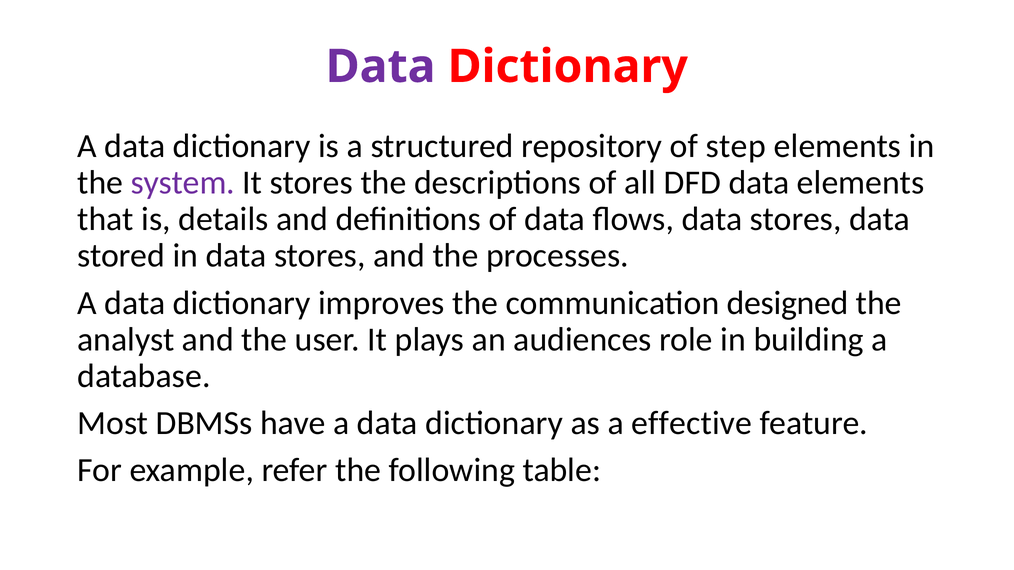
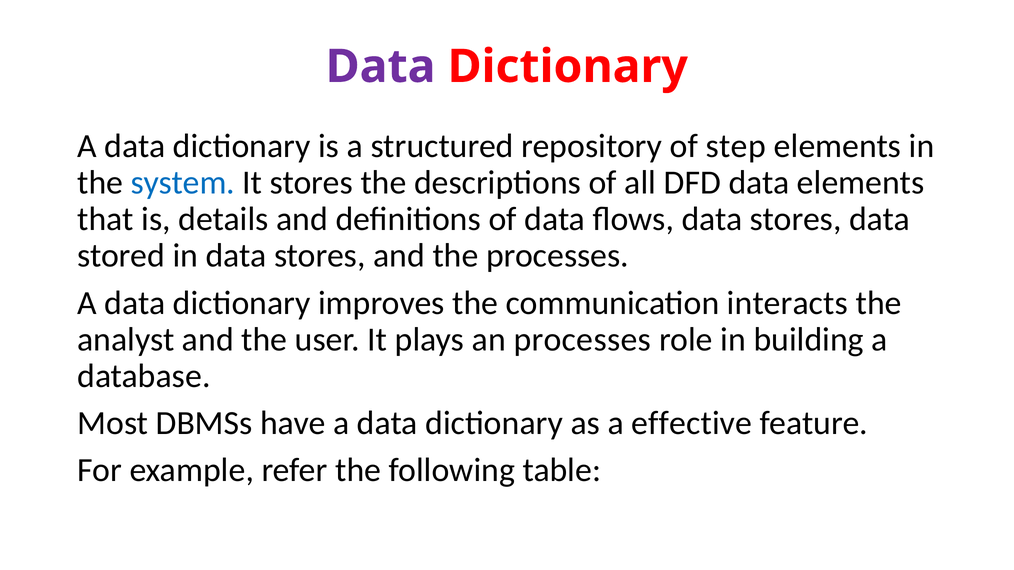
system colour: purple -> blue
designed: designed -> interacts
an audiences: audiences -> processes
